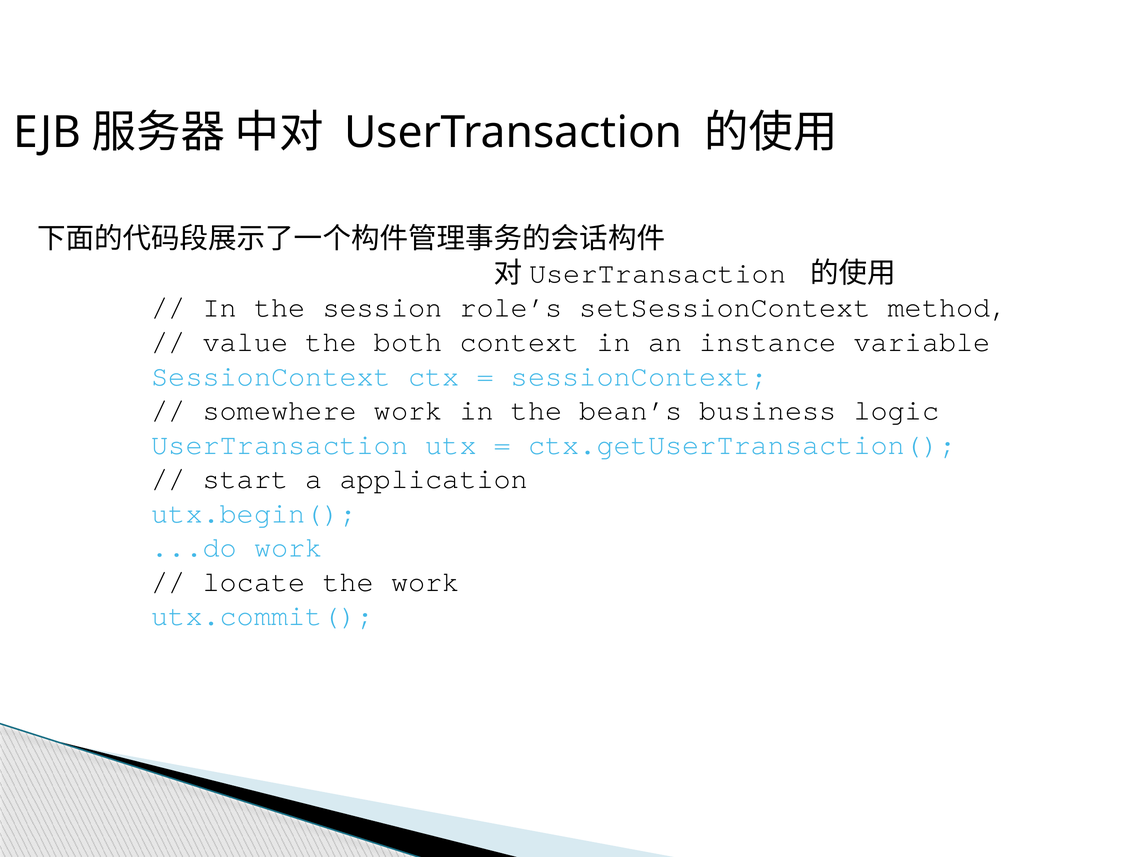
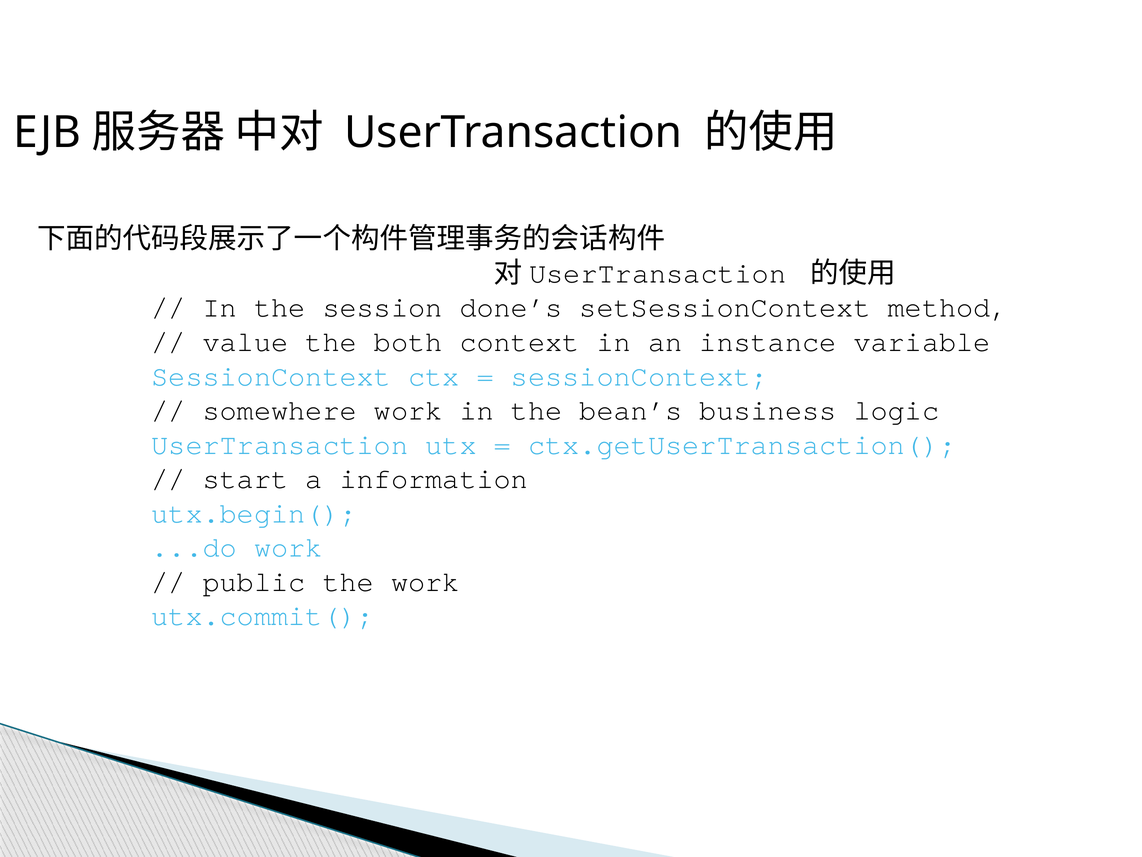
role’s: role’s -> done’s
application: application -> information
locate: locate -> public
